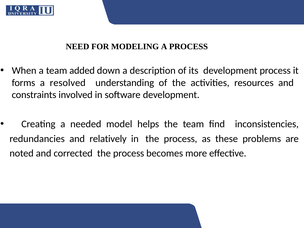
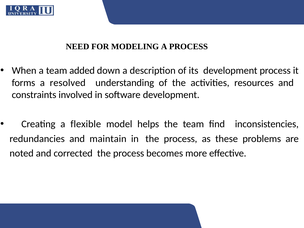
needed: needed -> flexible
relatively: relatively -> maintain
